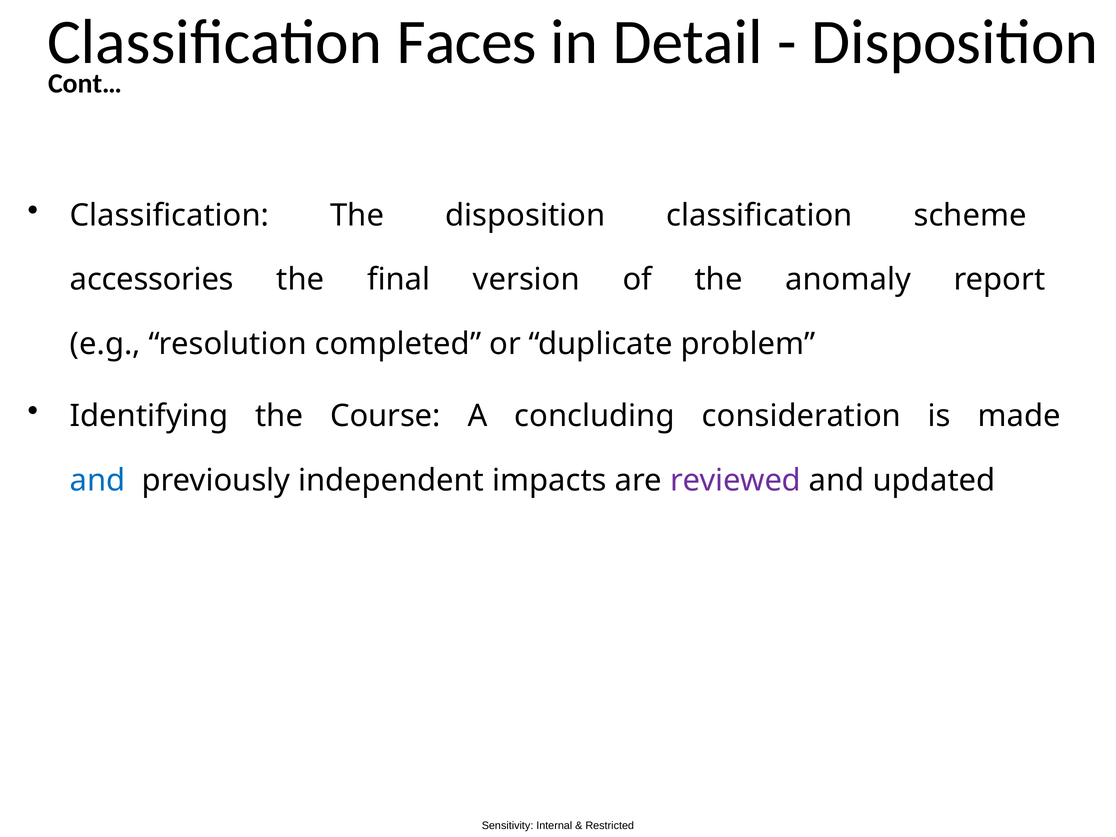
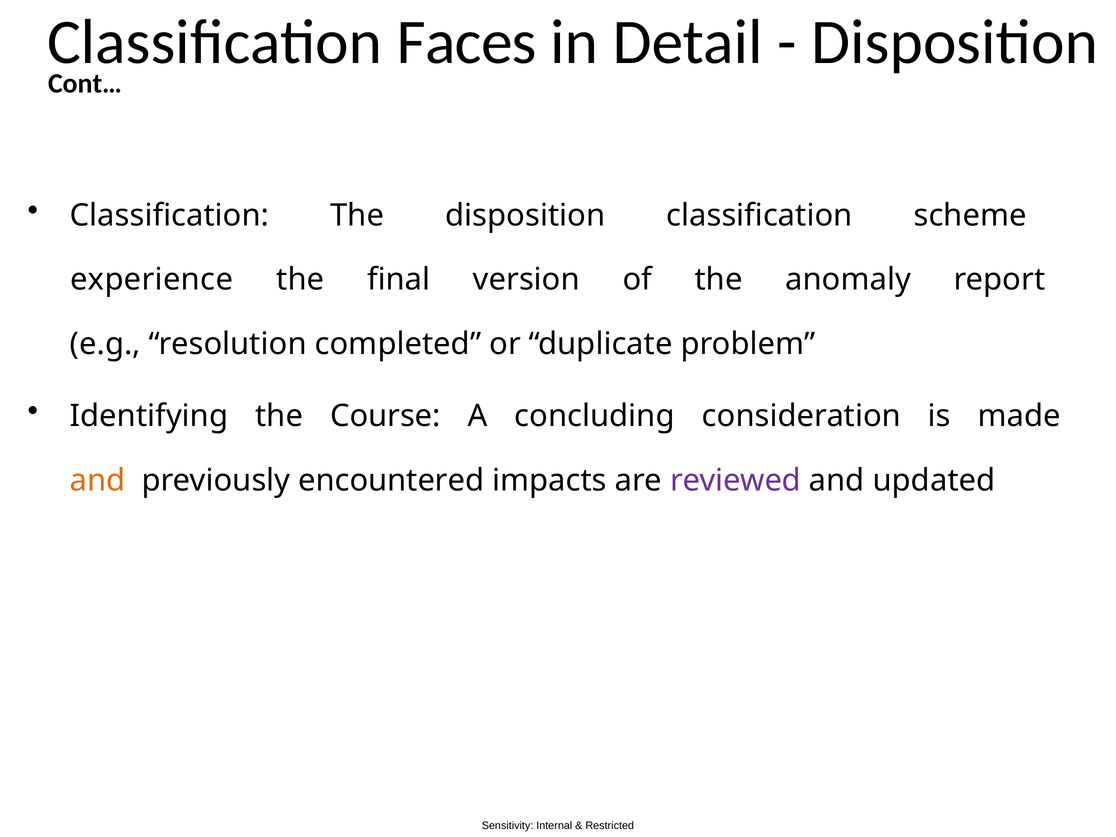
accessories: accessories -> experience
and at (98, 480) colour: blue -> orange
independent: independent -> encountered
